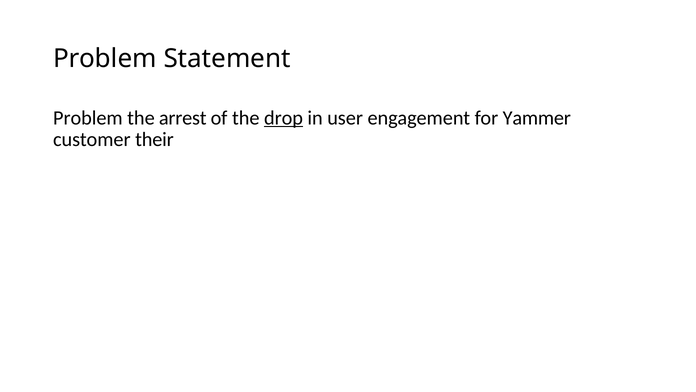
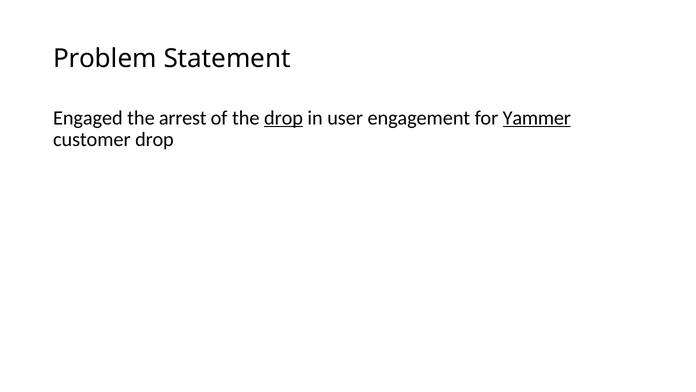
Problem at (88, 118): Problem -> Engaged
Yammer underline: none -> present
customer their: their -> drop
